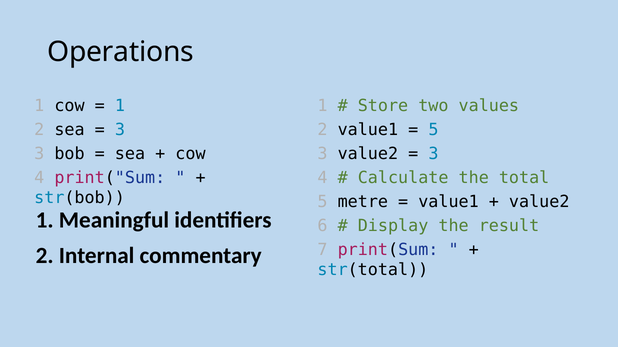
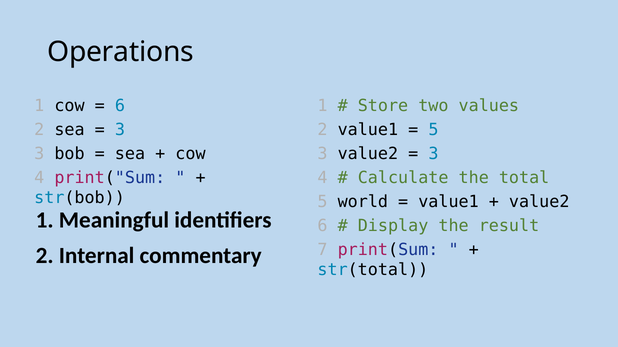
1 at (120, 106): 1 -> 6
metre: metre -> world
